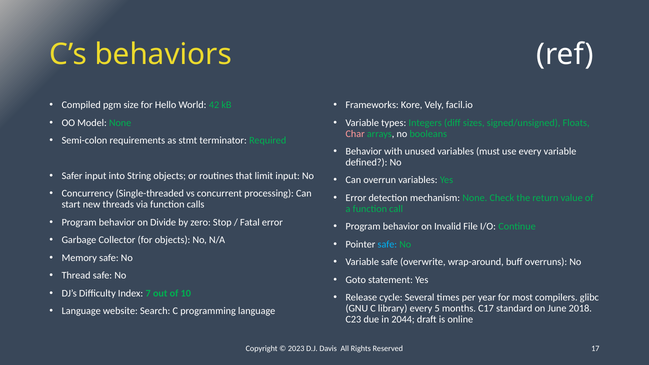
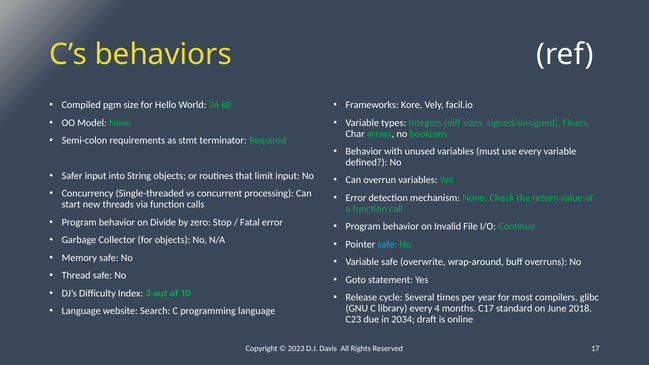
42: 42 -> 26
Char colour: pink -> white
7: 7 -> 3
5: 5 -> 4
2044: 2044 -> 2034
